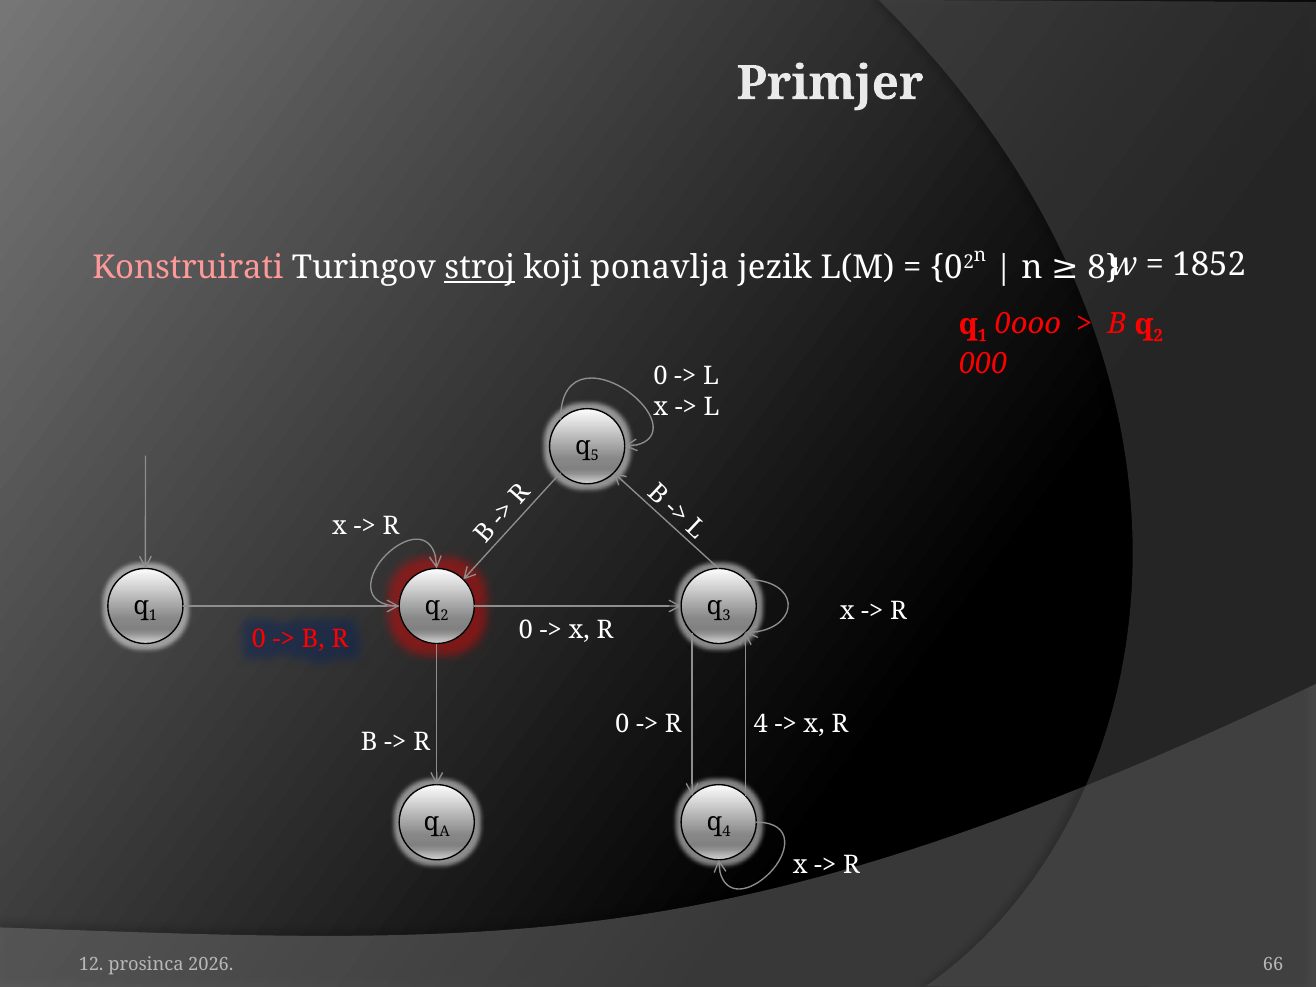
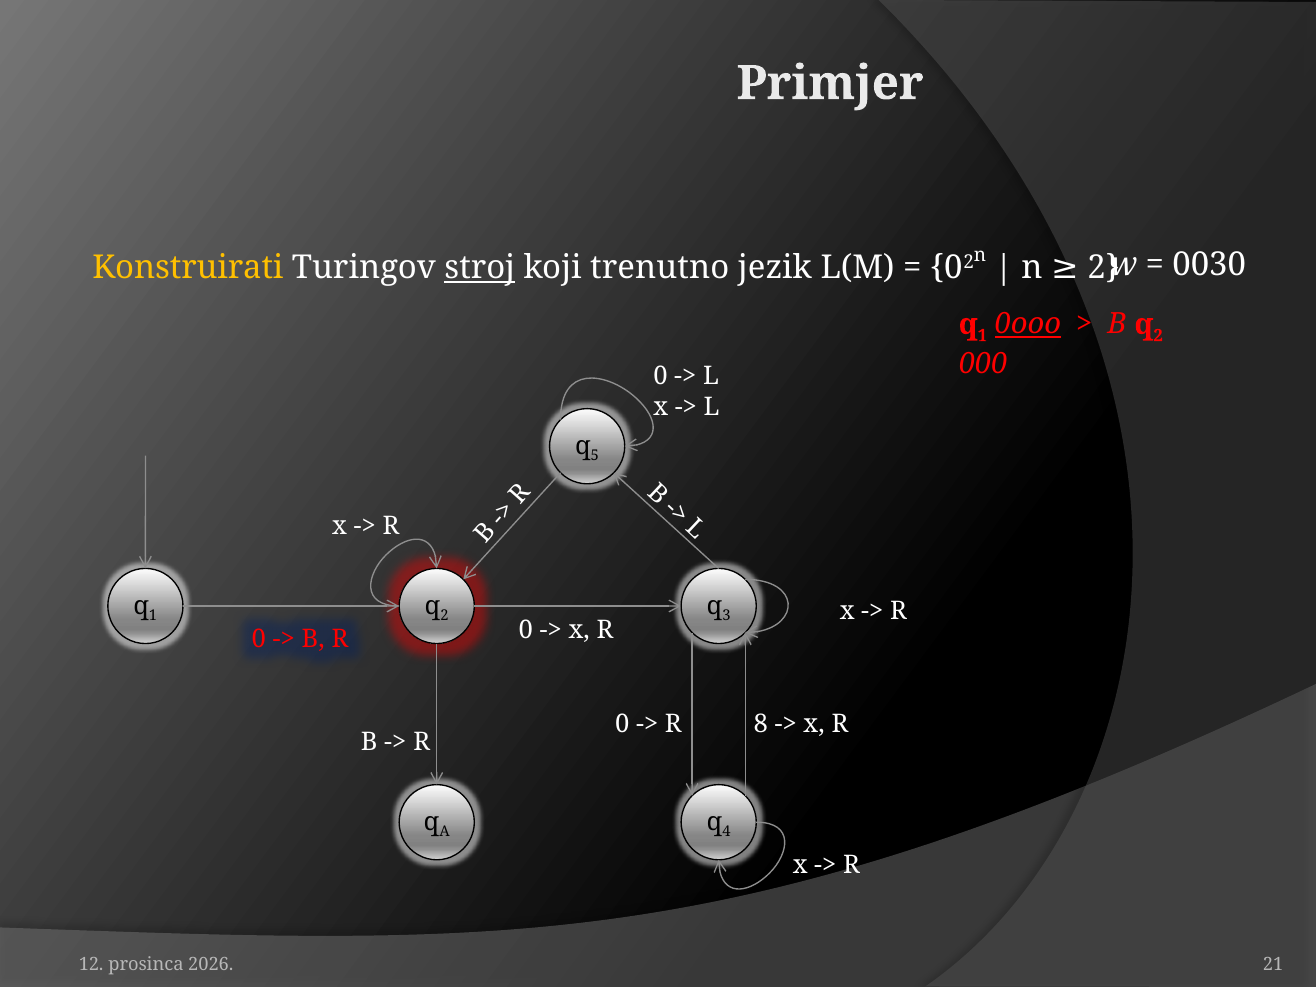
1852: 1852 -> 0030
Konstruirati colour: pink -> yellow
ponavlja: ponavlja -> trenutno
n 8: 8 -> 2
0ooo underline: none -> present
R 4: 4 -> 8
66: 66 -> 21
